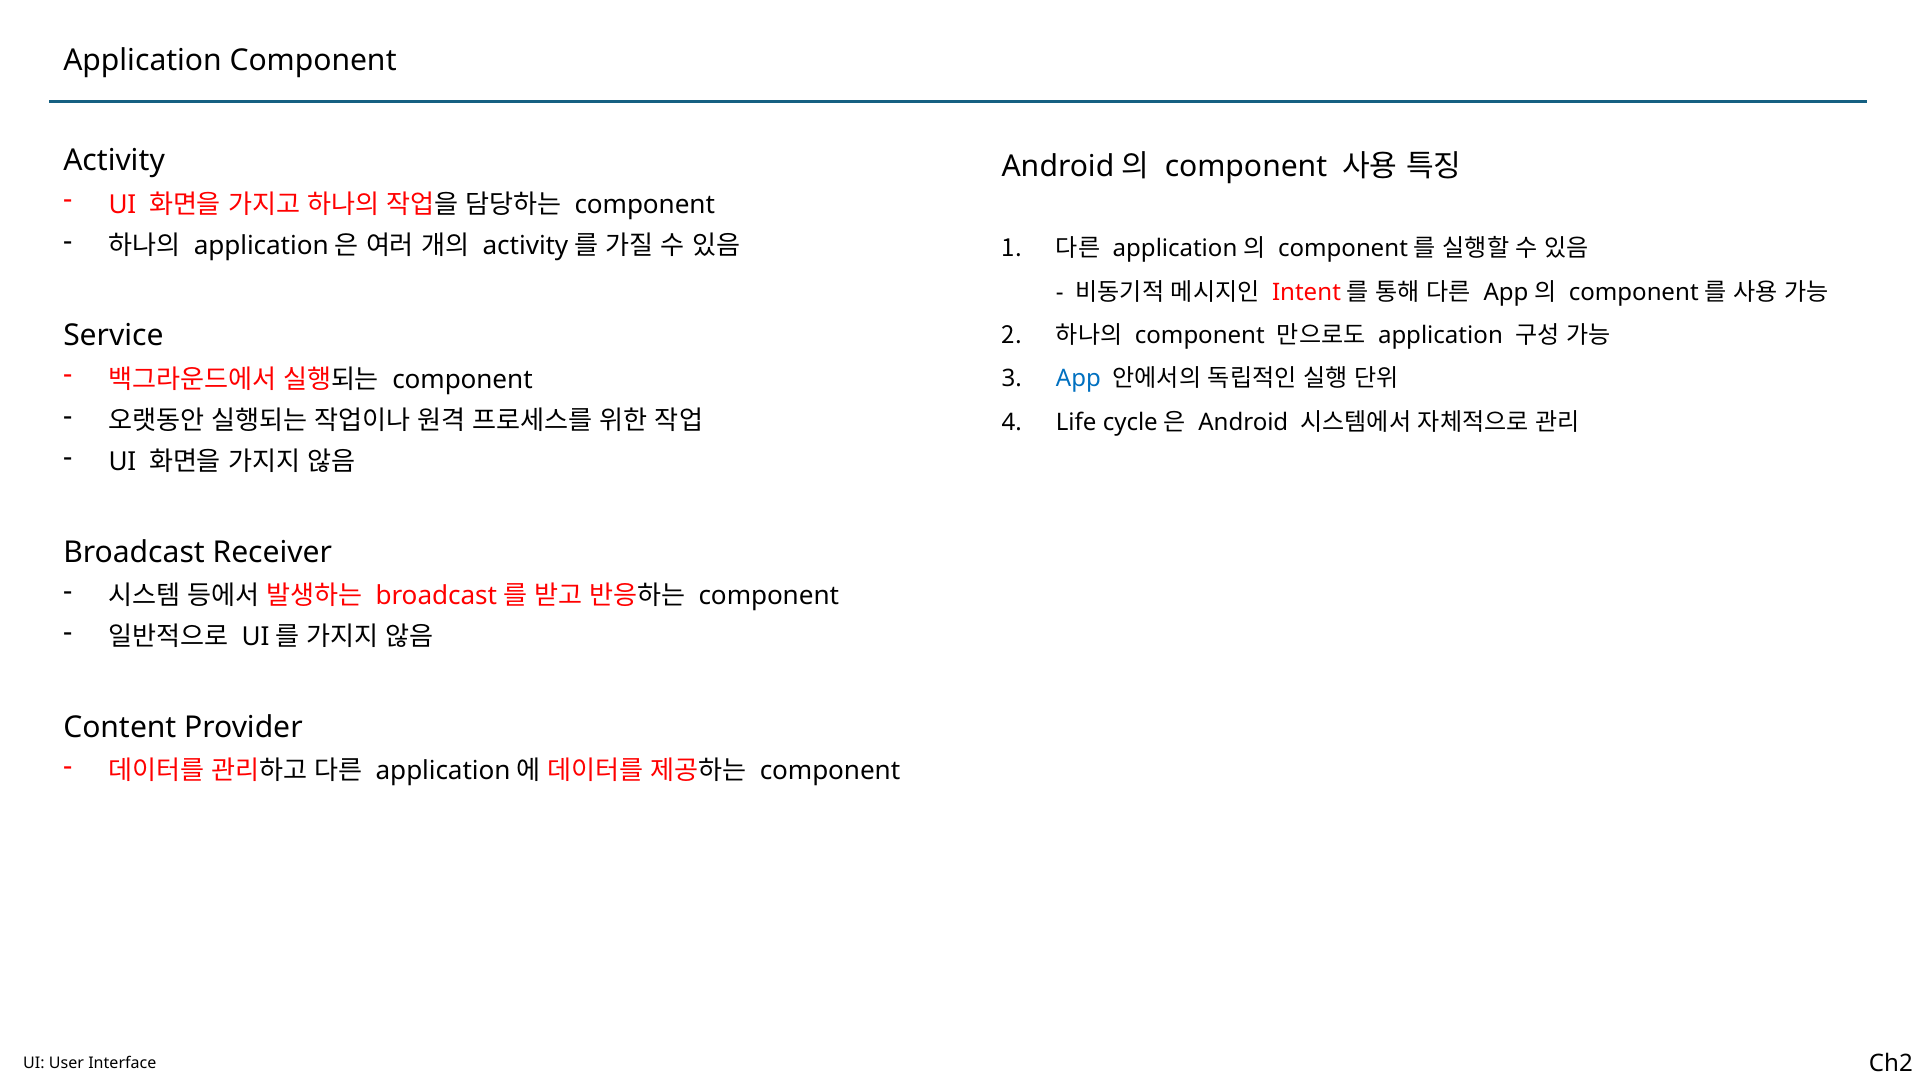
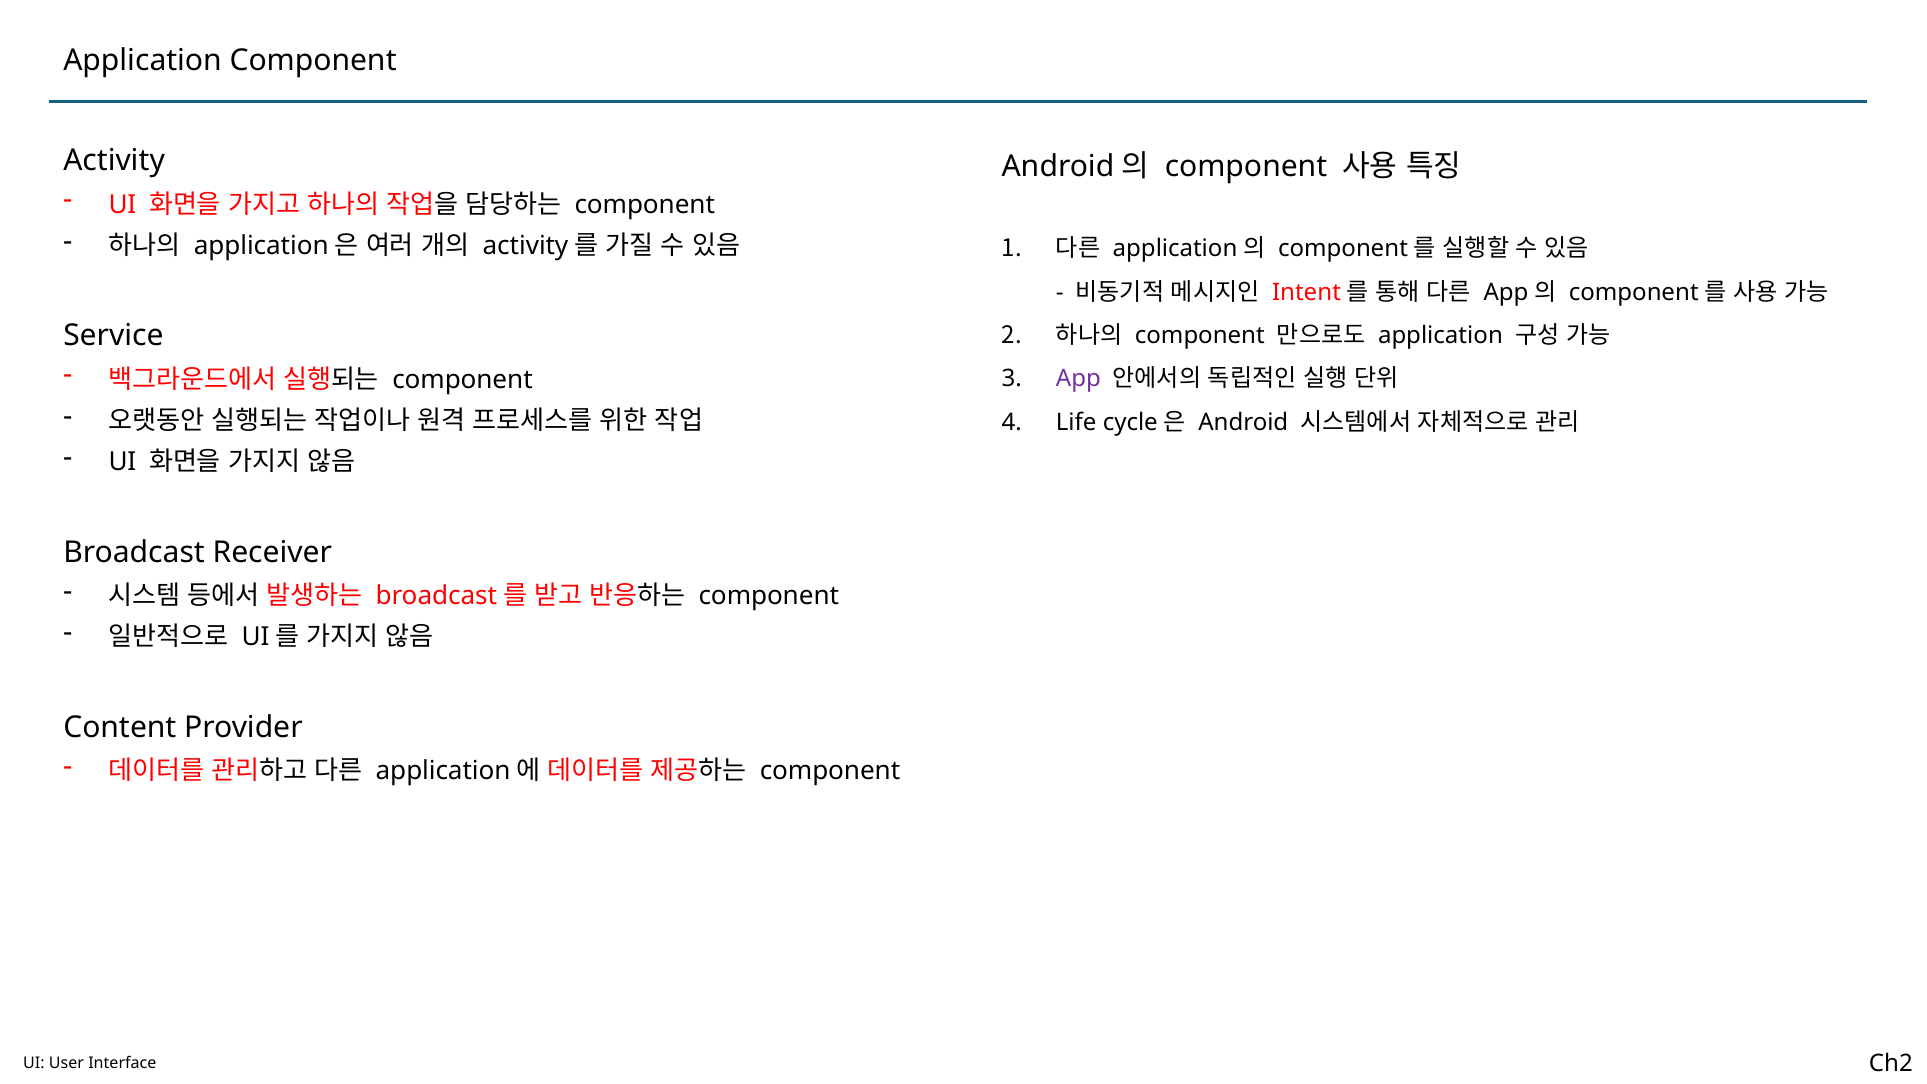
App colour: blue -> purple
